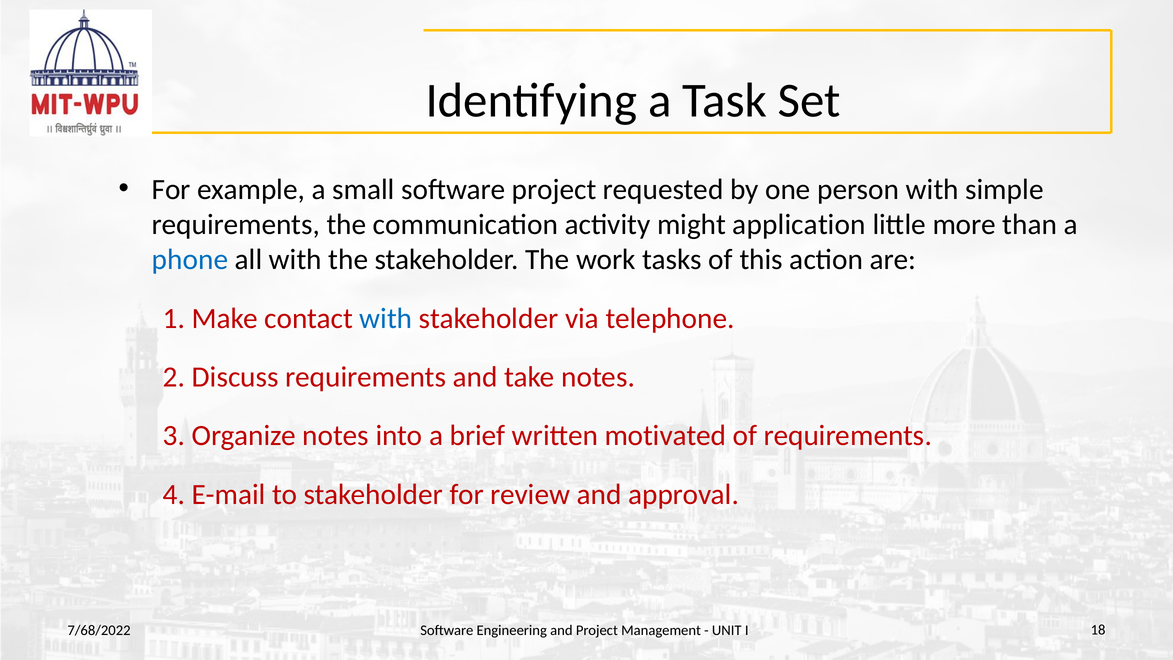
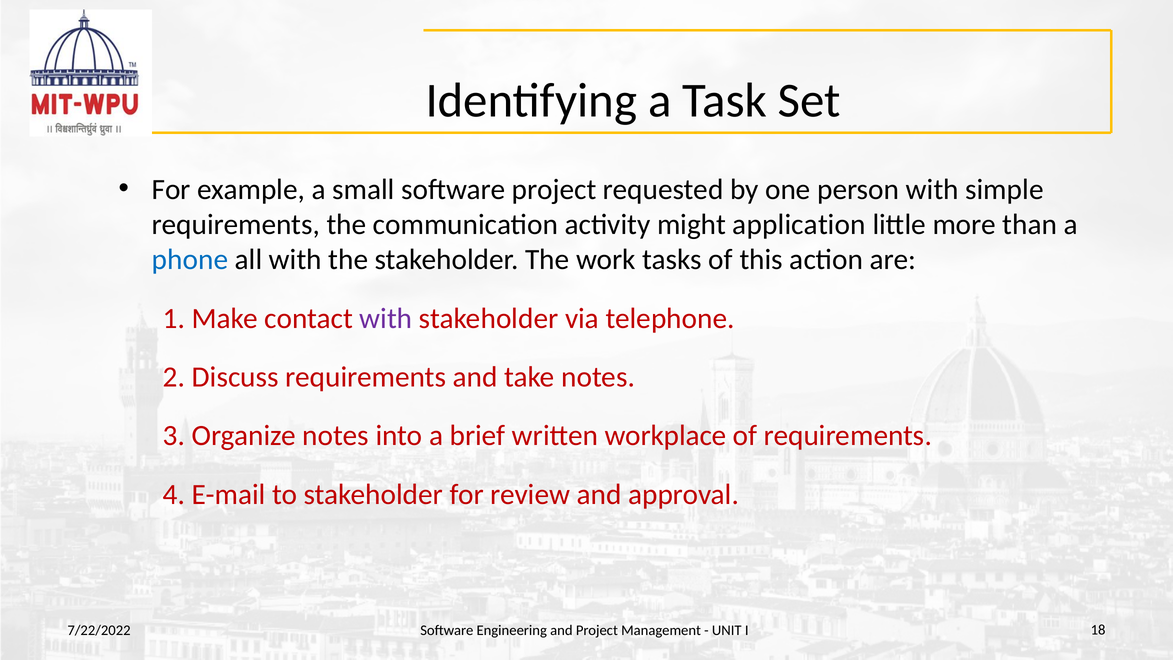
with at (386, 318) colour: blue -> purple
motivated: motivated -> workplace
7/68/2022: 7/68/2022 -> 7/22/2022
